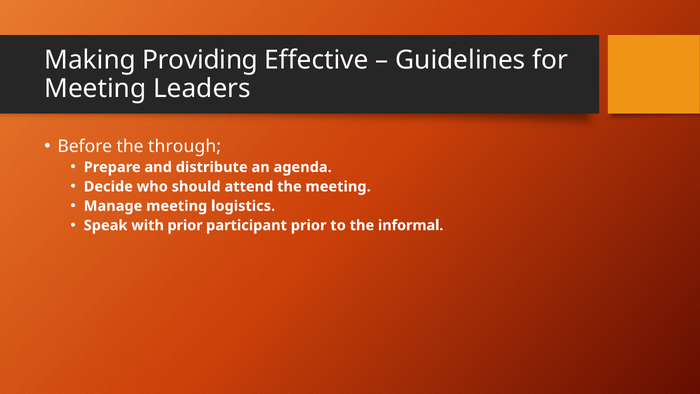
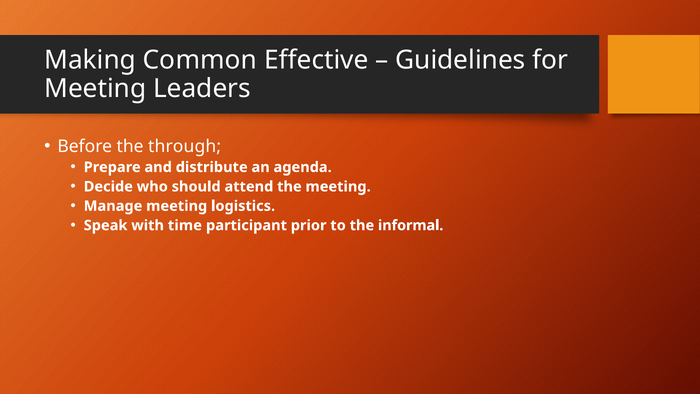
Providing: Providing -> Common
with prior: prior -> time
